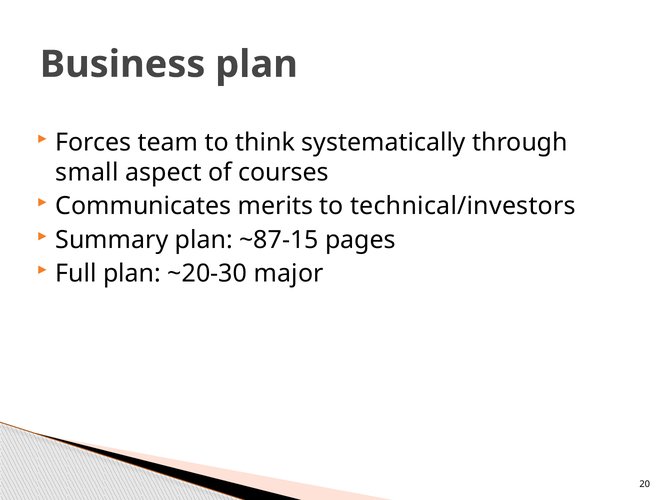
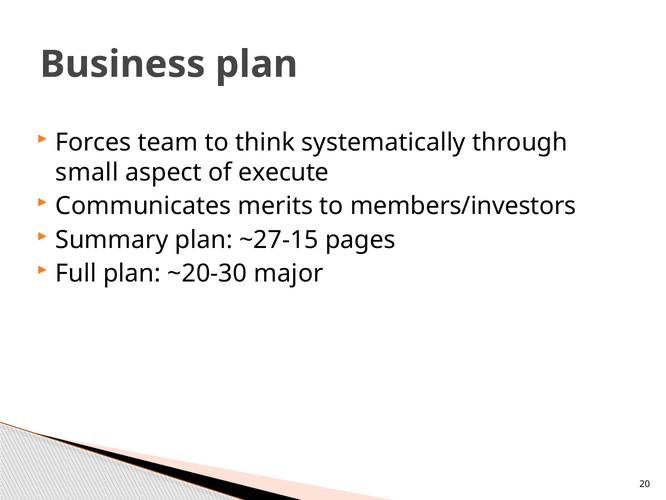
courses: courses -> execute
technical/investors: technical/investors -> members/investors
~87-15: ~87-15 -> ~27-15
